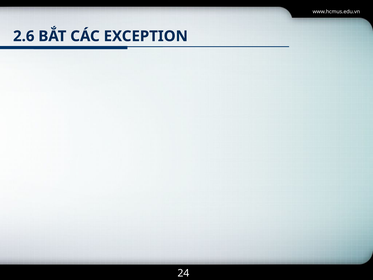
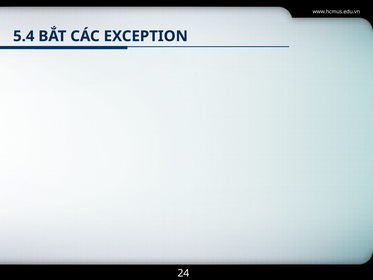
2.6: 2.6 -> 5.4
